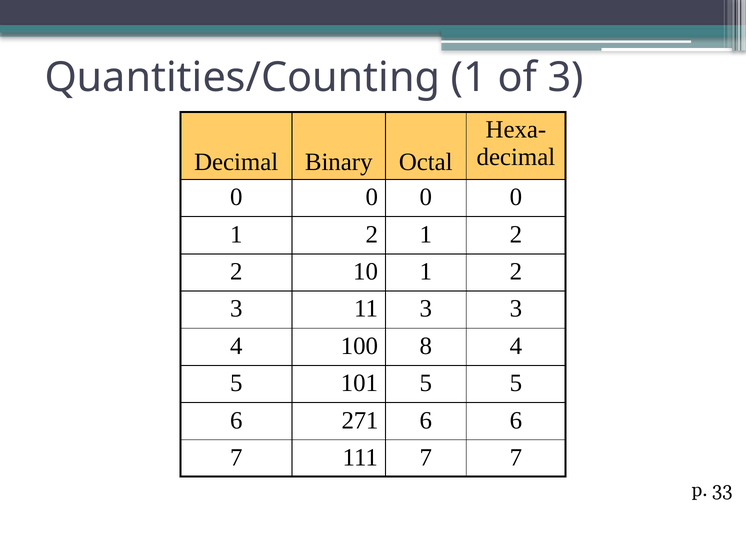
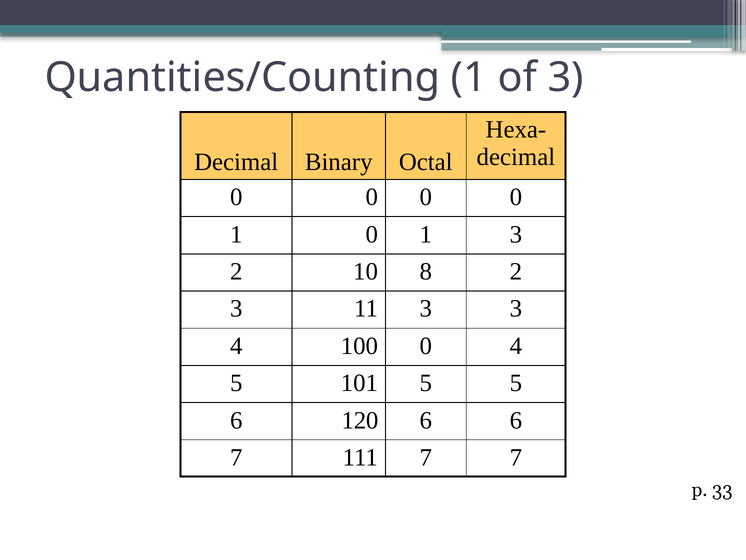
2 at (372, 234): 2 -> 0
2 at (516, 234): 2 -> 3
10 1: 1 -> 8
100 8: 8 -> 0
271: 271 -> 120
